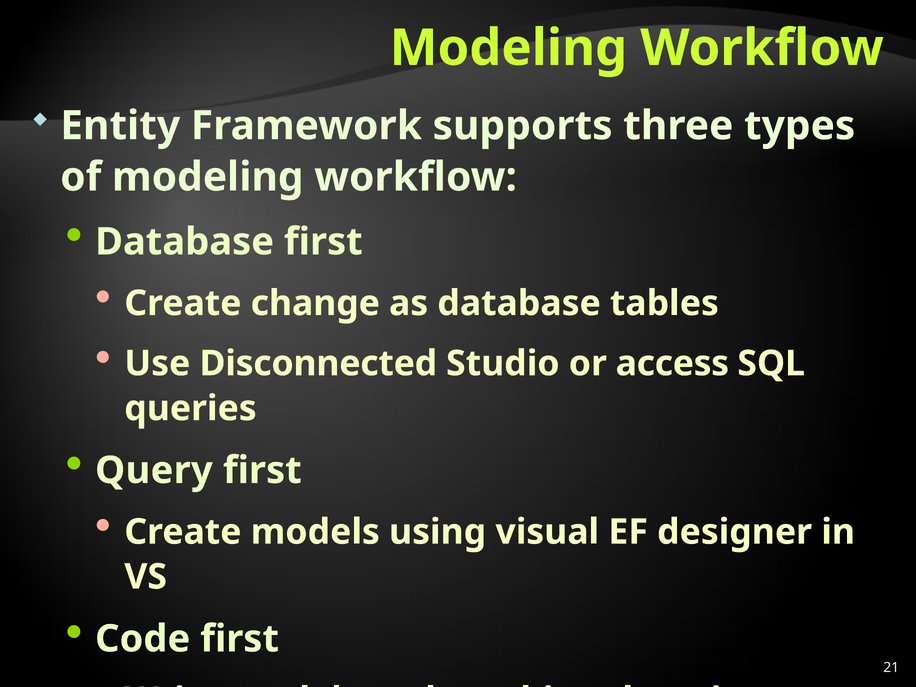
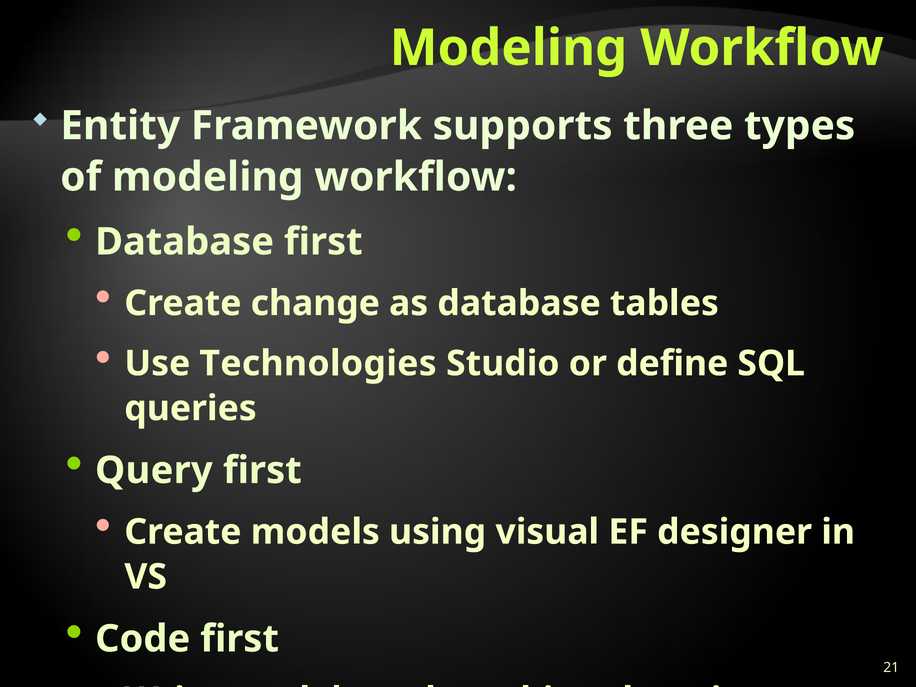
Disconnected: Disconnected -> Technologies
access: access -> define
